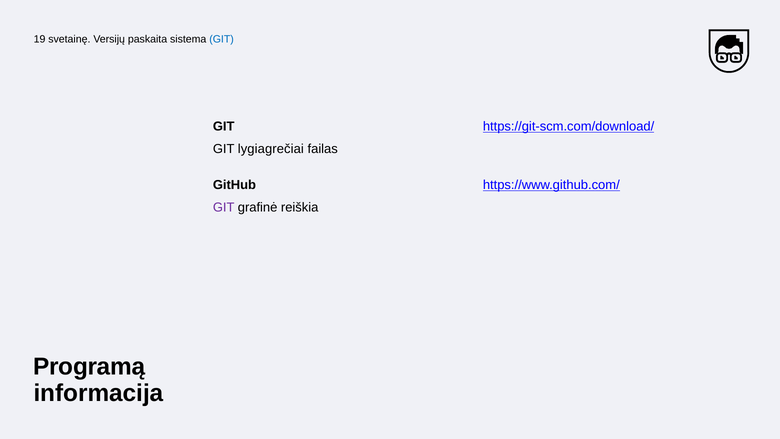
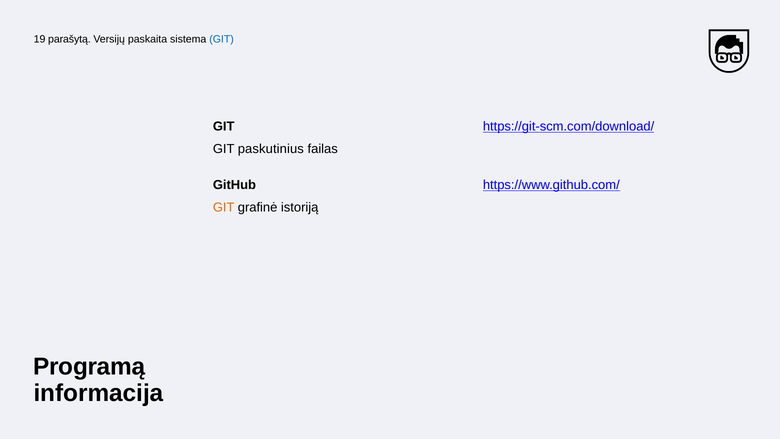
svetainę: svetainę -> parašytą
lygiagrečiai: lygiagrečiai -> paskutinius
GIT at (224, 207) colour: purple -> orange
reiškia: reiškia -> istoriją
